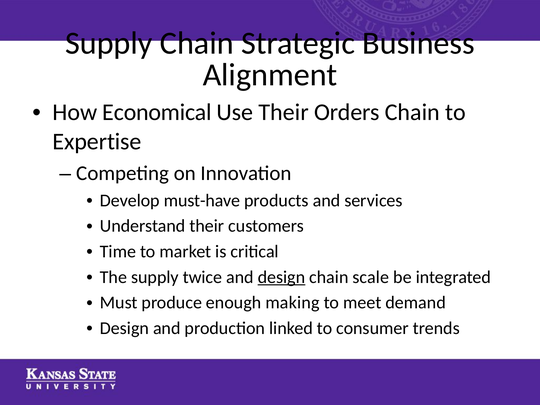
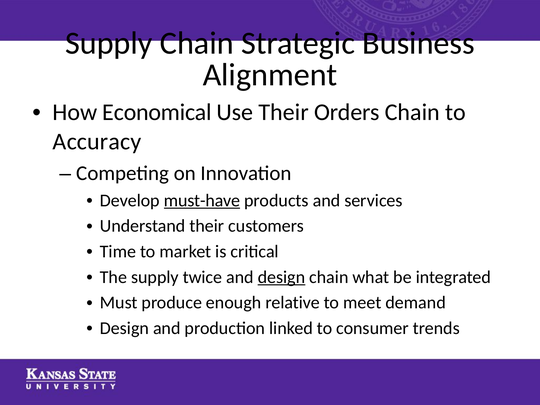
Expertise: Expertise -> Accuracy
must-have underline: none -> present
scale: scale -> what
making: making -> relative
